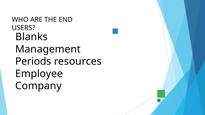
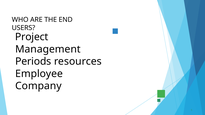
Blanks: Blanks -> Project
